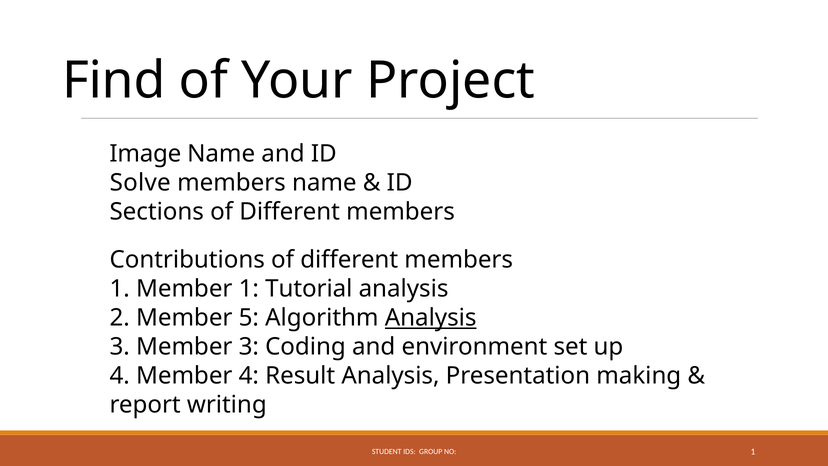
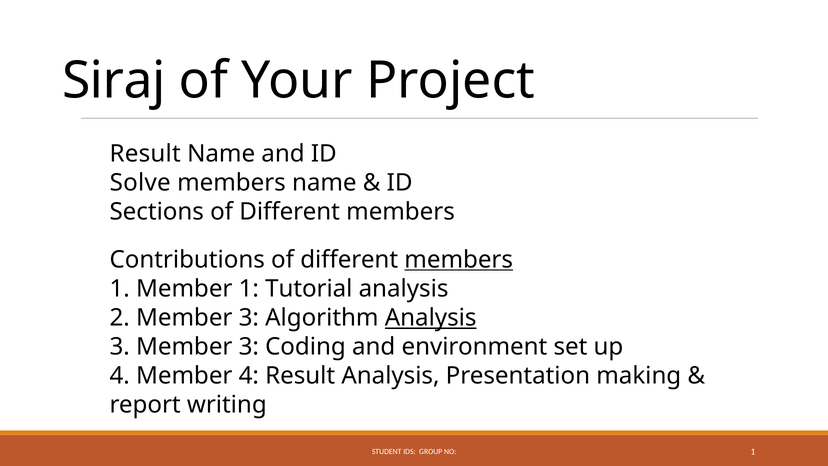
Find: Find -> Siraj
Image at (145, 154): Image -> Result
members at (459, 259) underline: none -> present
2 Member 5: 5 -> 3
